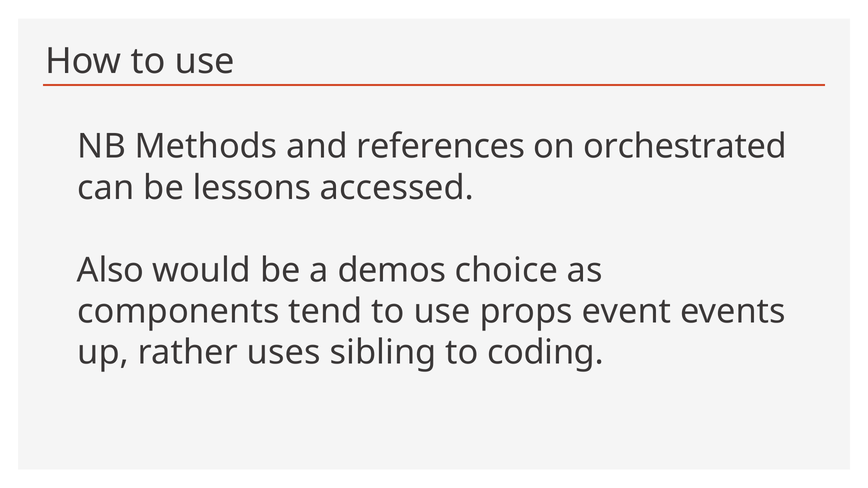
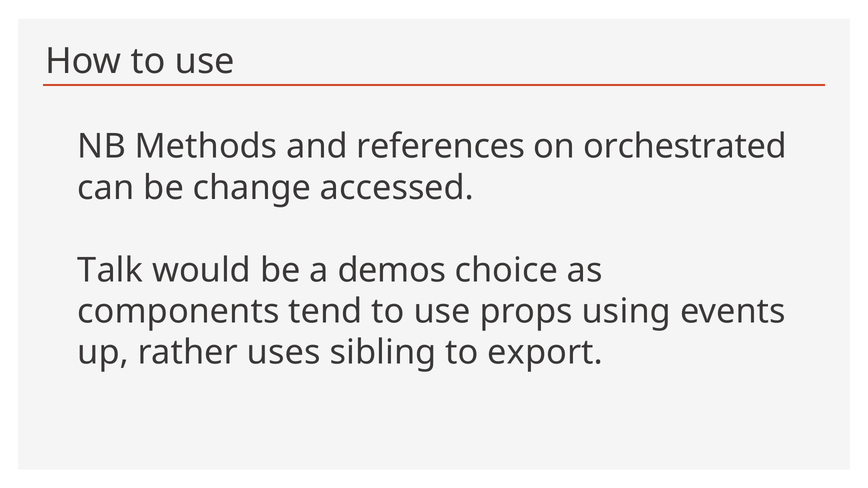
lessons: lessons -> change
Also: Also -> Talk
event: event -> using
coding: coding -> export
